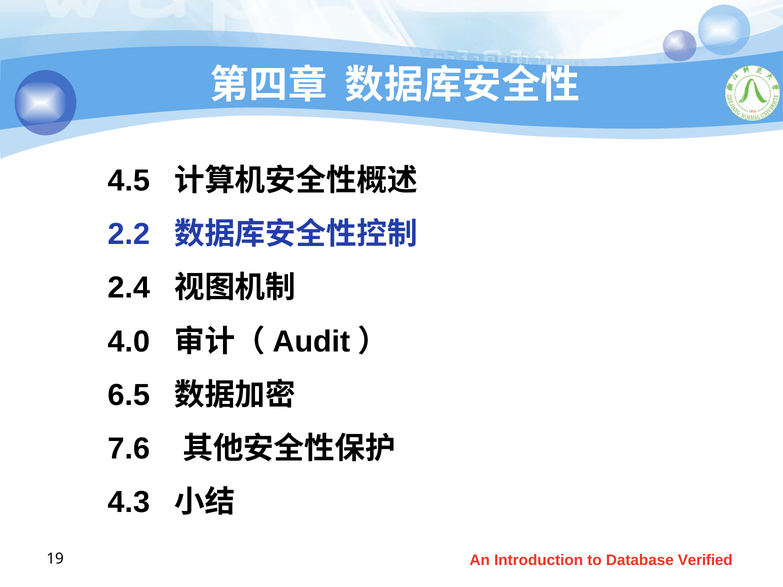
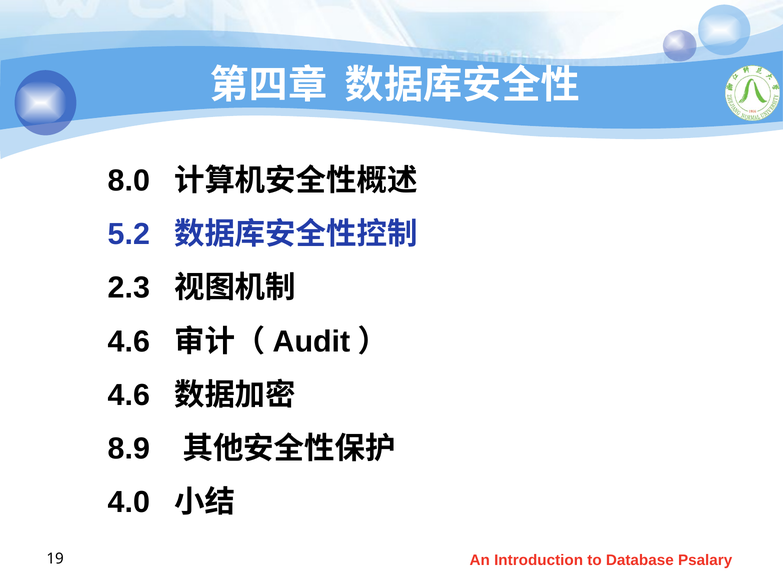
4.5: 4.5 -> 8.0
2.2: 2.2 -> 5.2
2.4: 2.4 -> 2.3
4.0 at (129, 342): 4.0 -> 4.6
6.5 at (129, 395): 6.5 -> 4.6
7.6: 7.6 -> 8.9
4.3: 4.3 -> 4.0
Verified: Verified -> Psalary
